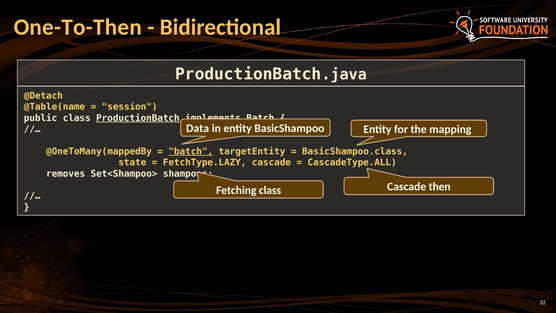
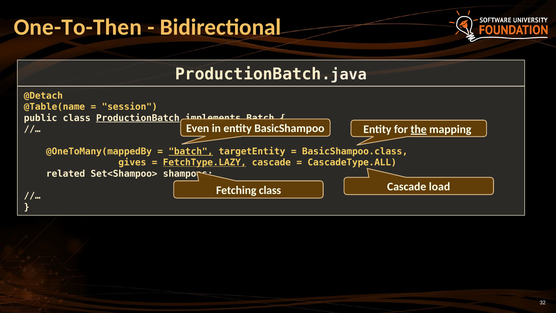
Data: Data -> Even
the underline: none -> present
state: state -> gives
FetchType.LAZY underline: none -> present
removes: removes -> related
then: then -> load
